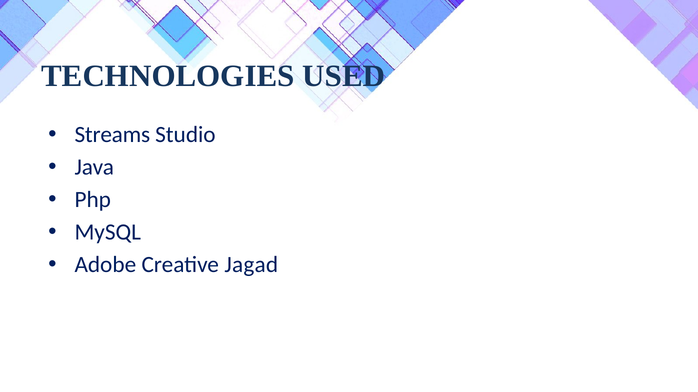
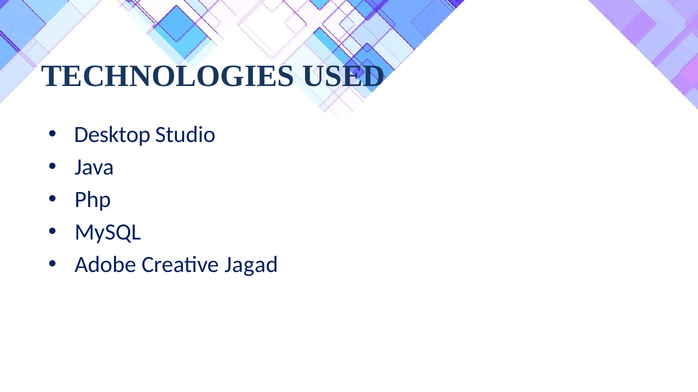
Streams: Streams -> Desktop
